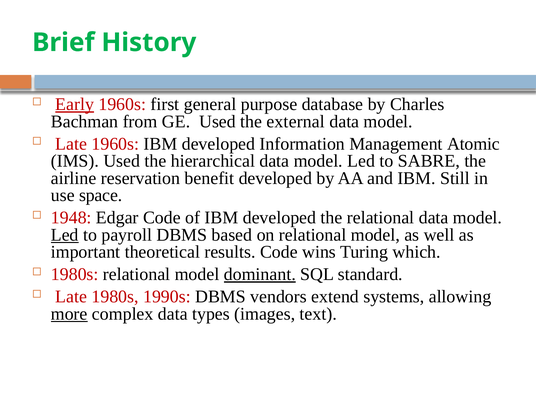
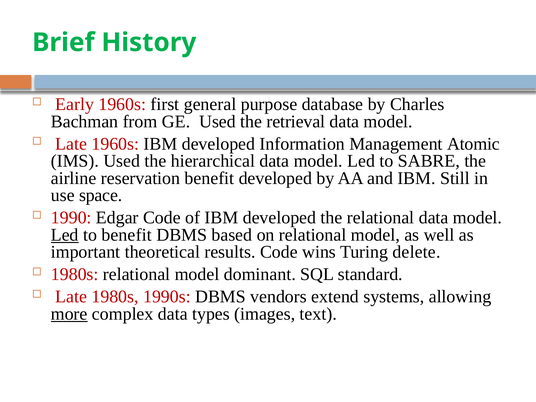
Early underline: present -> none
external: external -> retrieval
1948: 1948 -> 1990
to payroll: payroll -> benefit
which: which -> delete
dominant underline: present -> none
